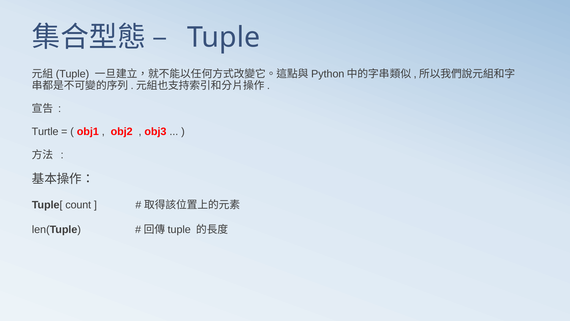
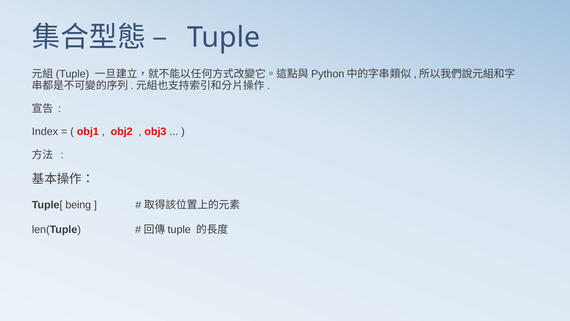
Turtle: Turtle -> Index
count: count -> being
